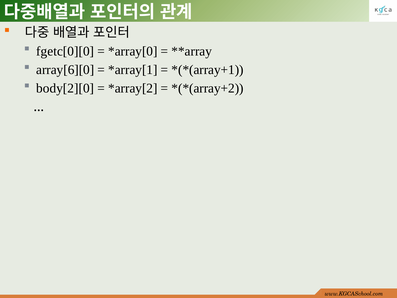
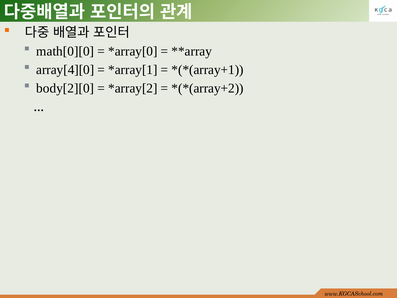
fgetc[0][0: fgetc[0][0 -> math[0][0
array[6][0: array[6][0 -> array[4][0
